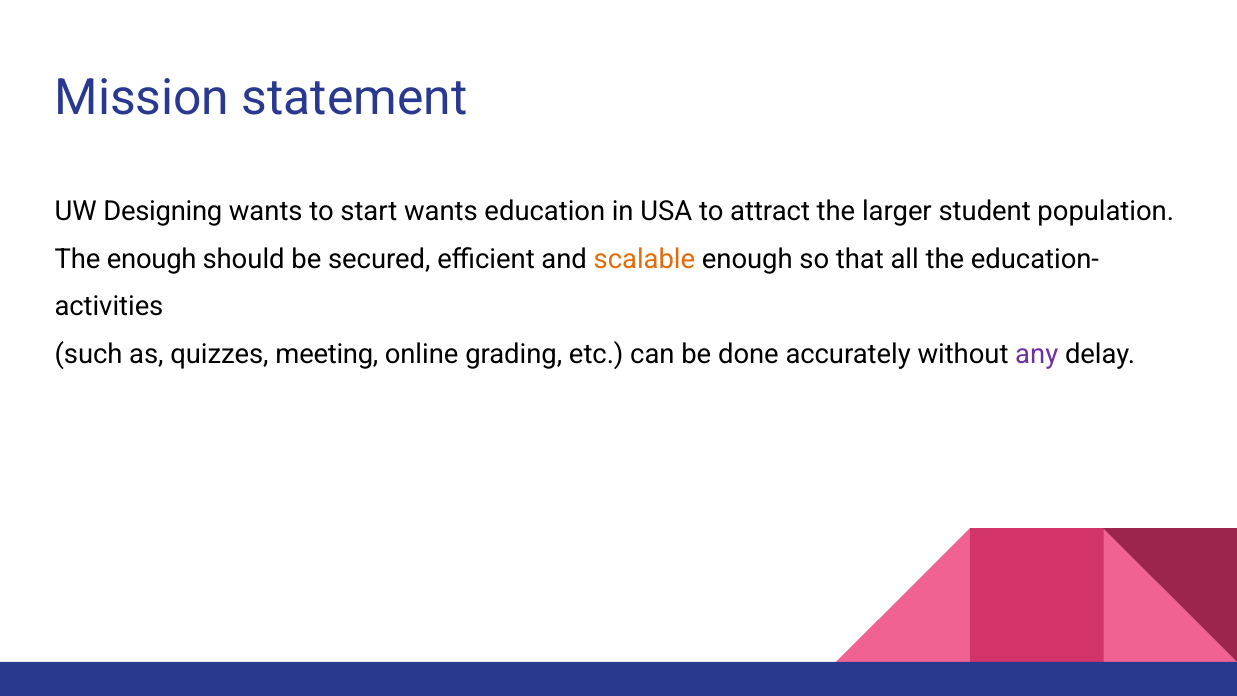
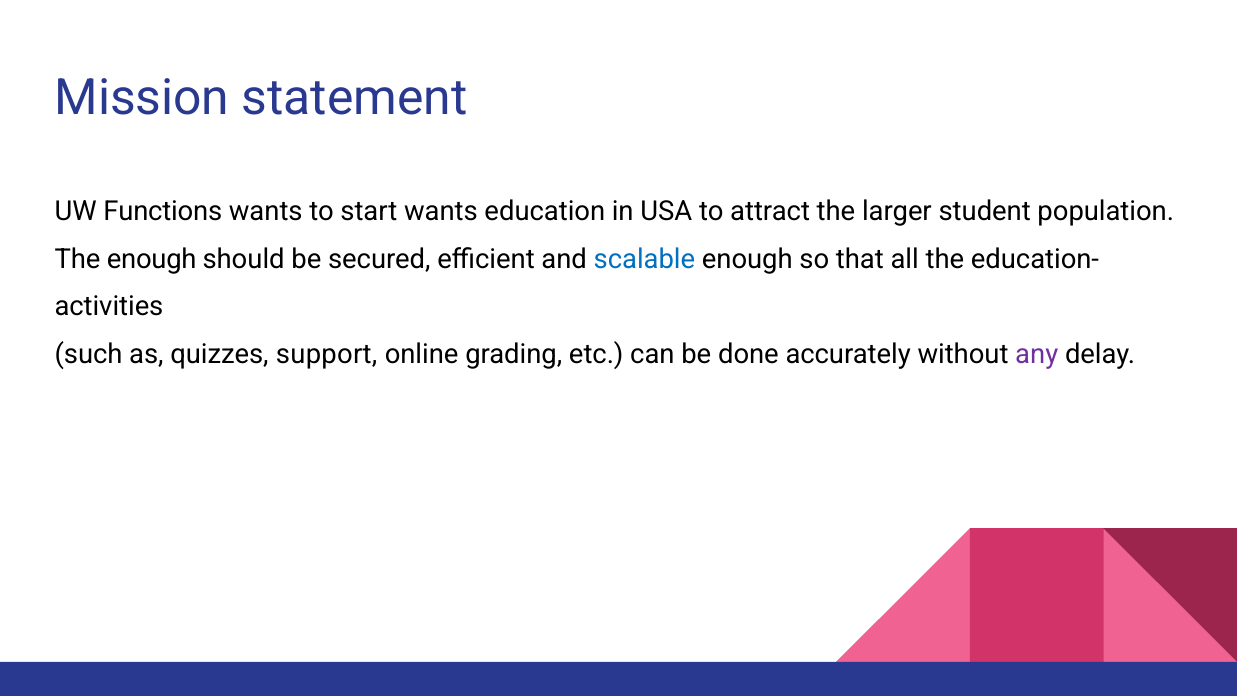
Designing: Designing -> Functions
scalable colour: orange -> blue
meeting: meeting -> support
